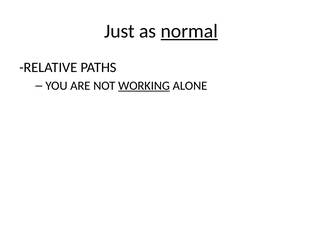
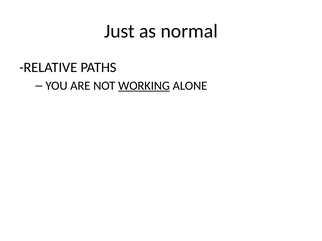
normal underline: present -> none
